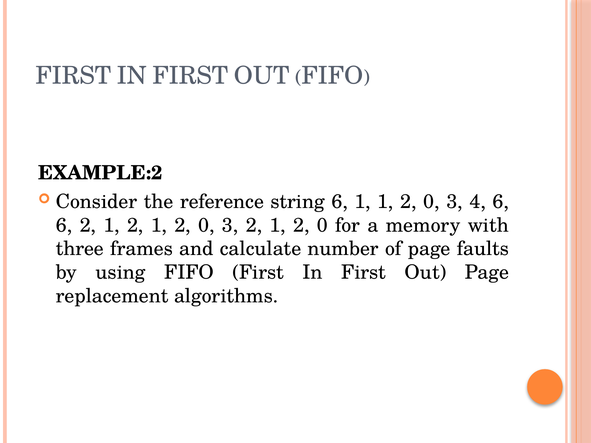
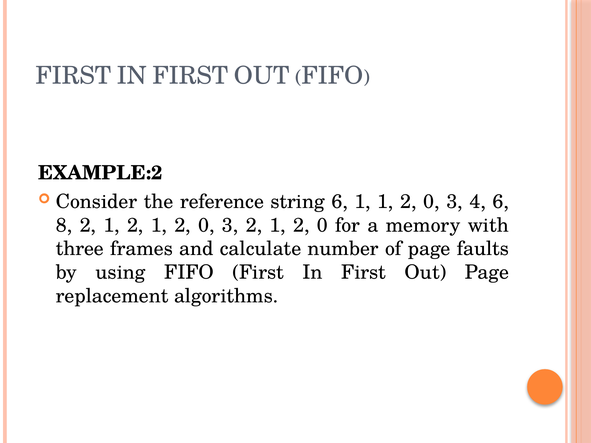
6 at (64, 225): 6 -> 8
